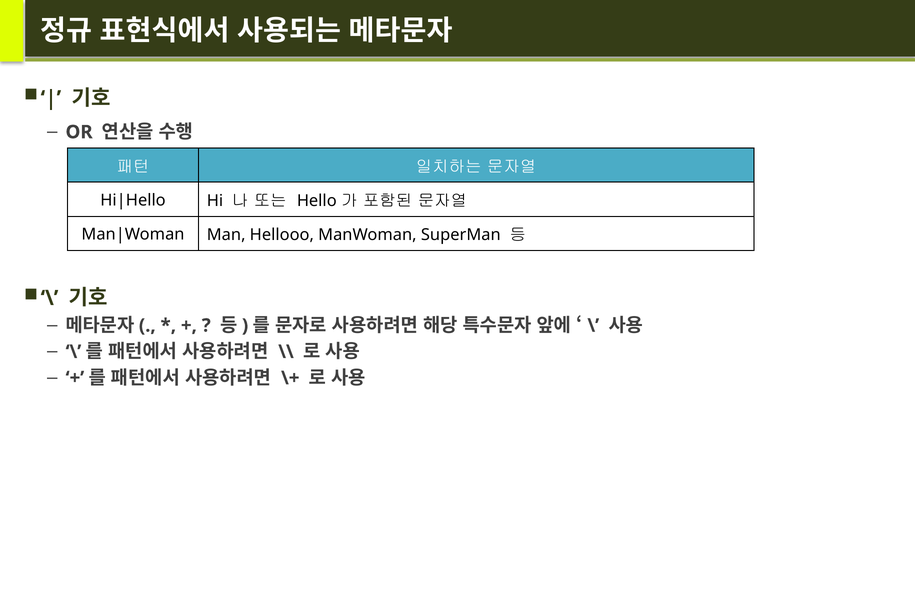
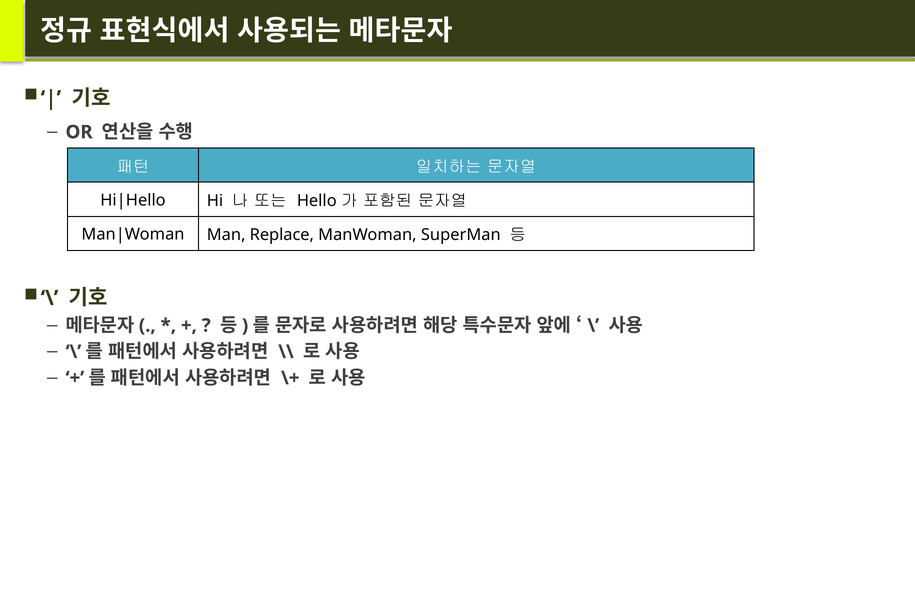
Hellooo: Hellooo -> Replace
